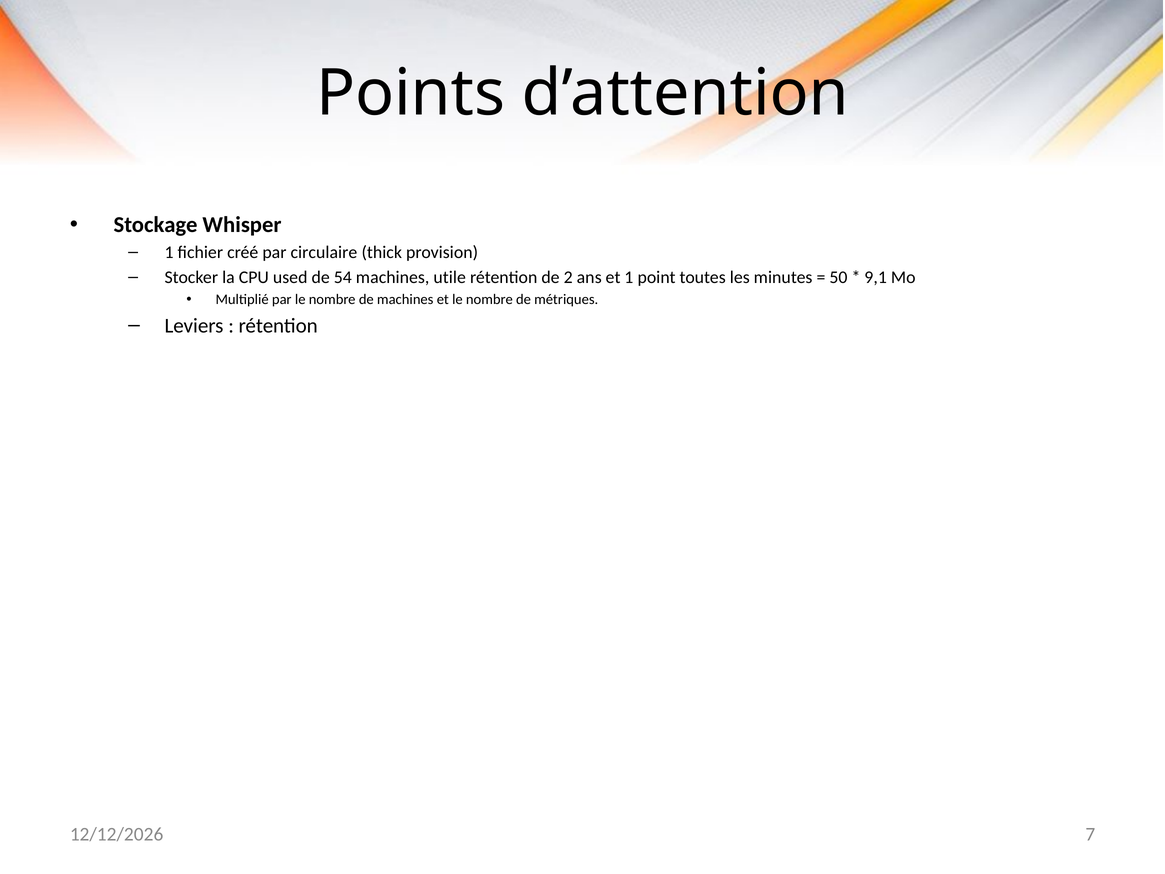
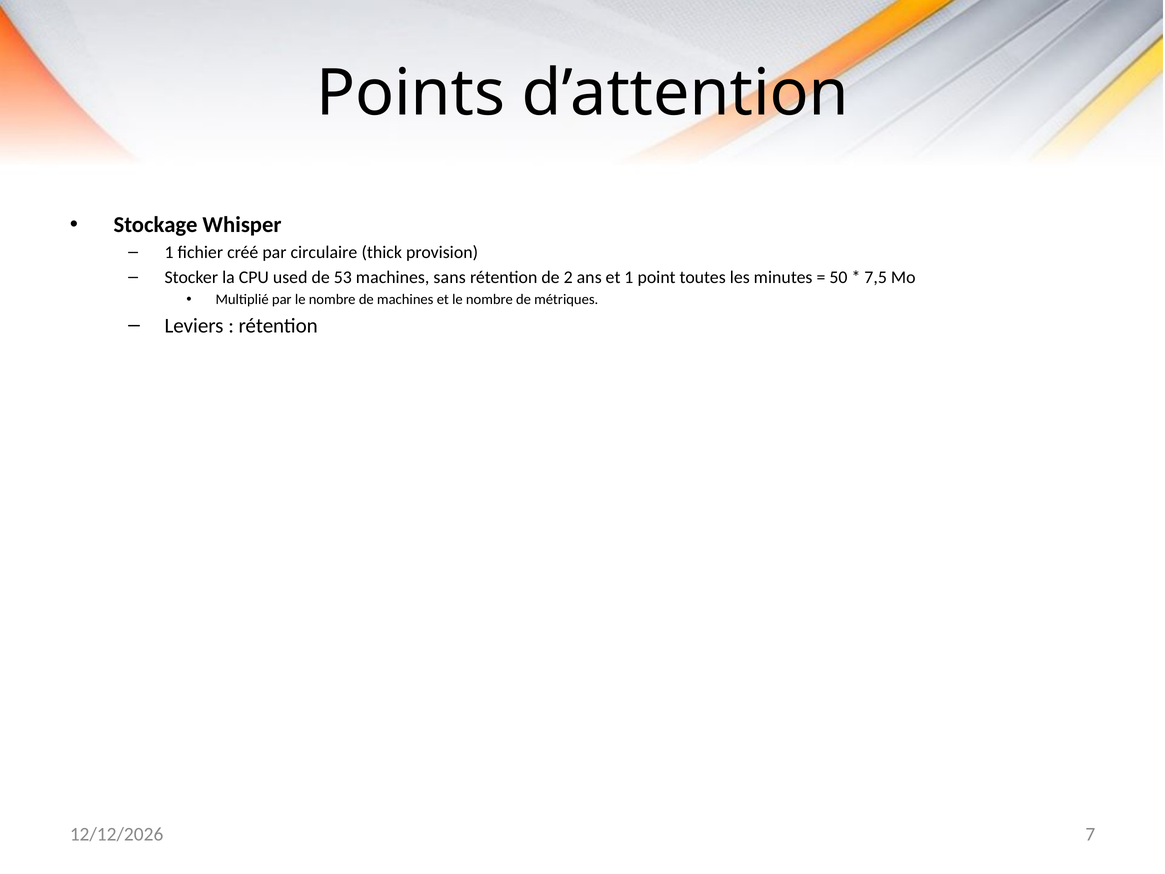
54: 54 -> 53
utile: utile -> sans
9,1: 9,1 -> 7,5
